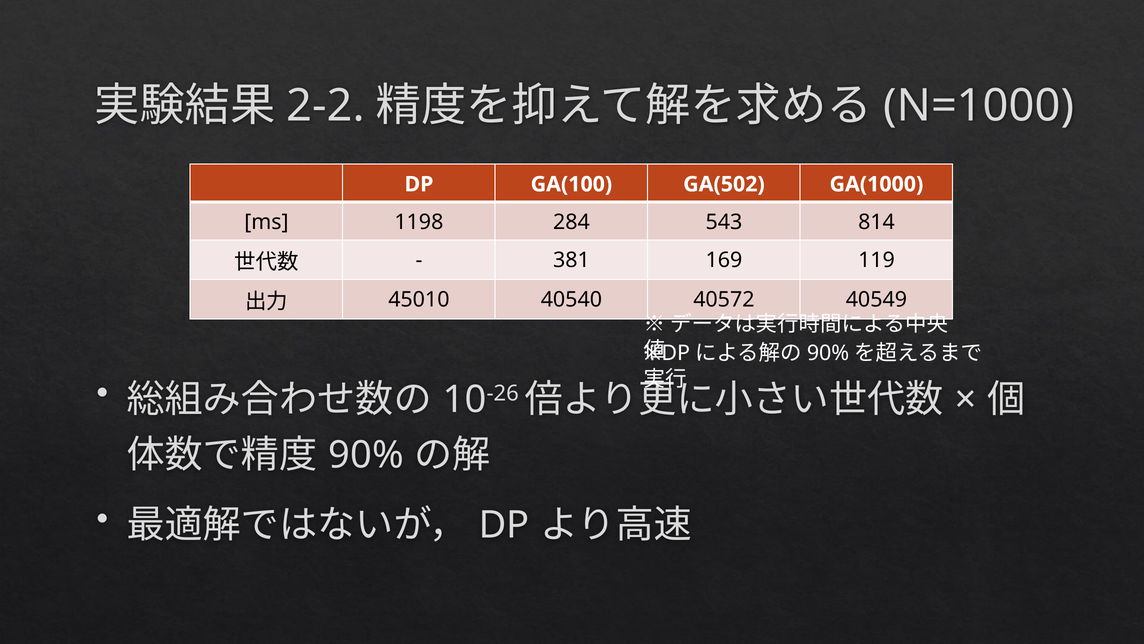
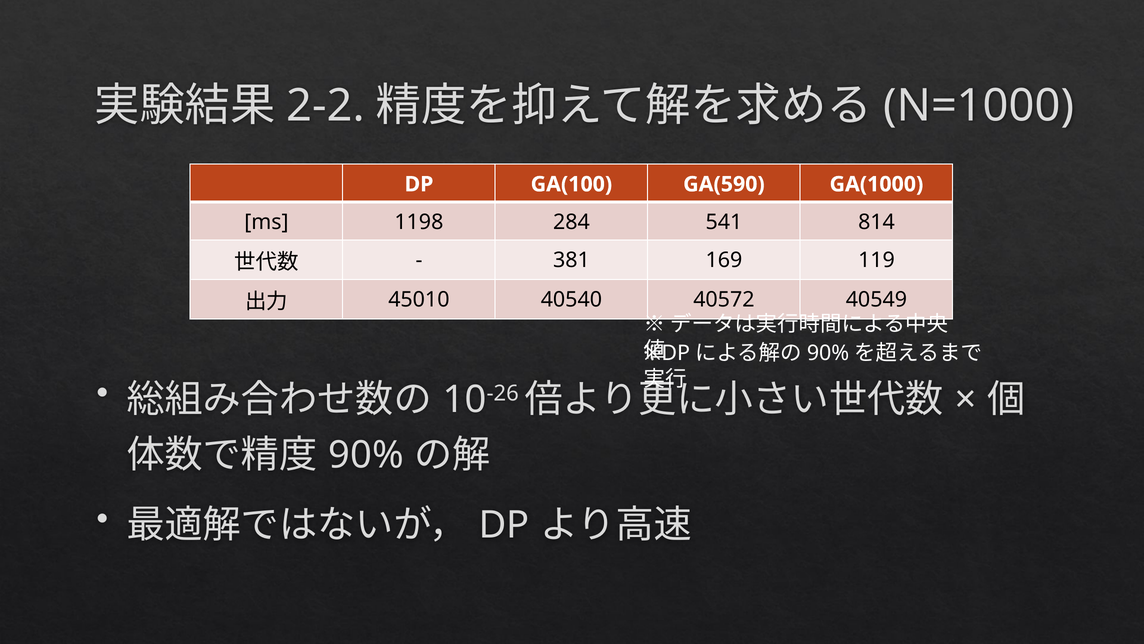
GA(502: GA(502 -> GA(590
543: 543 -> 541
